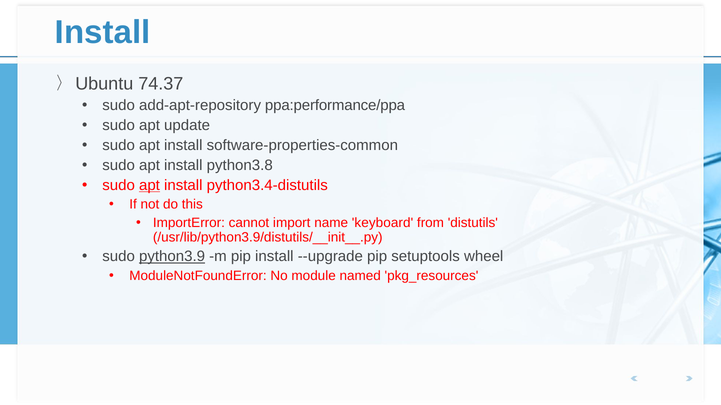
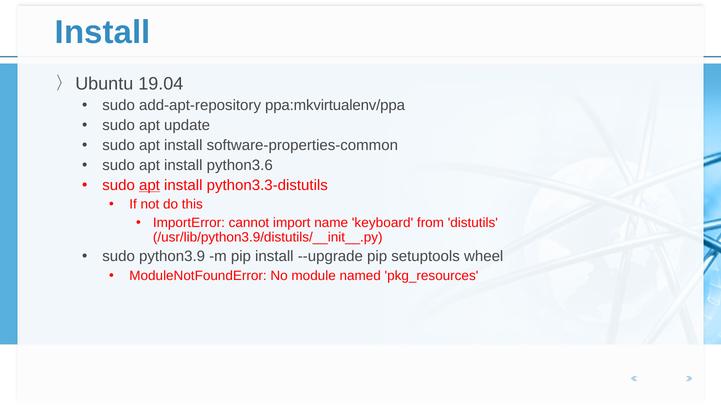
74.37: 74.37 -> 19.04
ppa:performance/ppa: ppa:performance/ppa -> ppa:mkvirtualenv/ppa
python3.8: python3.8 -> python3.6
python3.4-distutils: python3.4-distutils -> python3.3-distutils
python3.9 underline: present -> none
